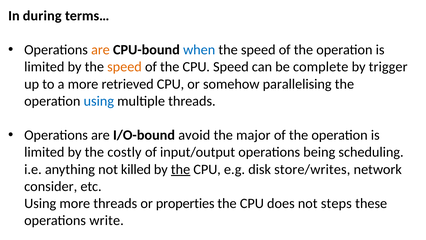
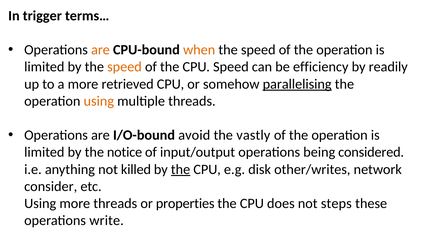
during: during -> trigger
when colour: blue -> orange
complete: complete -> efficiency
trigger: trigger -> readily
parallelising underline: none -> present
using at (99, 101) colour: blue -> orange
major: major -> vastly
costly: costly -> notice
scheduling: scheduling -> considered
store/writes: store/writes -> other/writes
